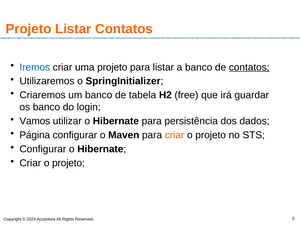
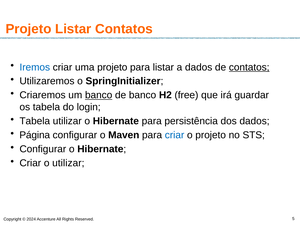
a banco: banco -> dados
banco at (99, 95) underline: none -> present
de tabela: tabela -> banco
os banco: banco -> tabela
Vamos at (35, 121): Vamos -> Tabela
criar at (175, 135) colour: orange -> blue
projeto at (68, 163): projeto -> utilizar
